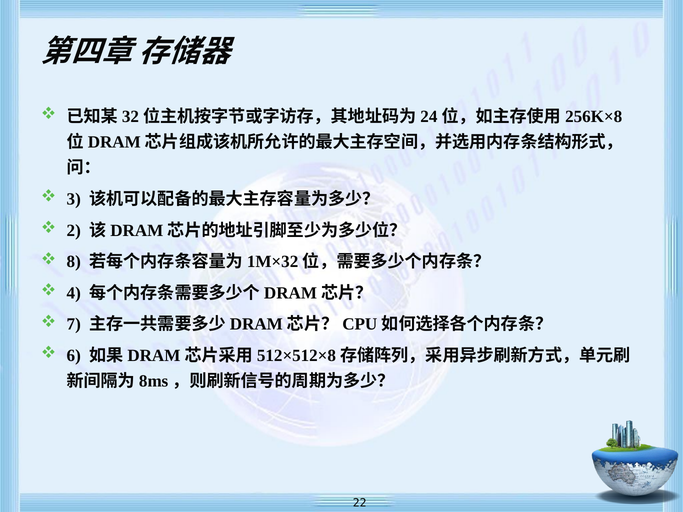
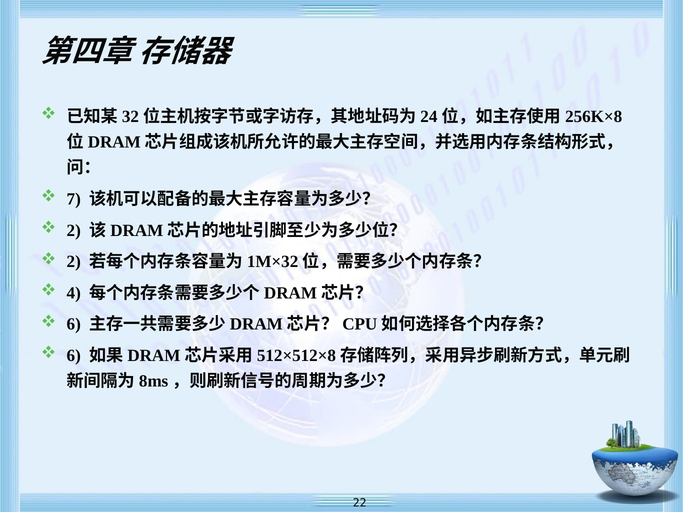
3: 3 -> 7
8 at (74, 262): 8 -> 2
7 at (74, 324): 7 -> 6
